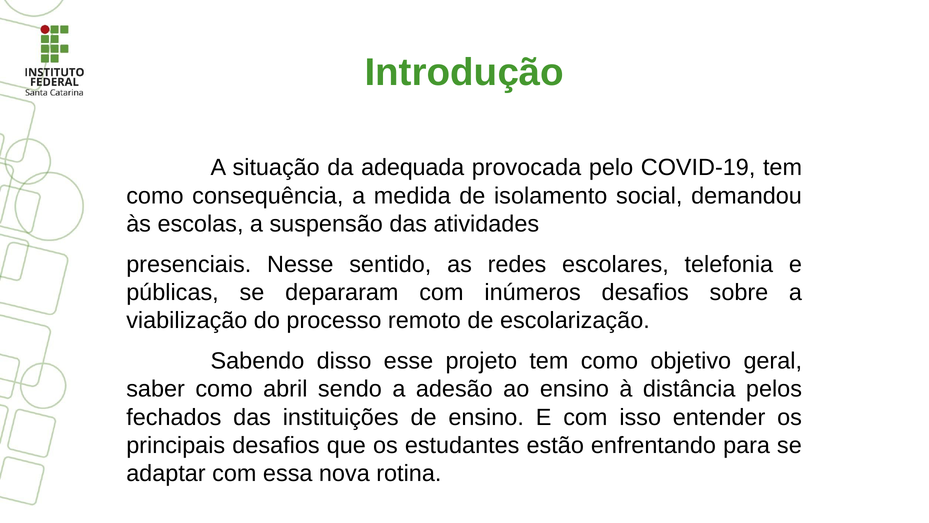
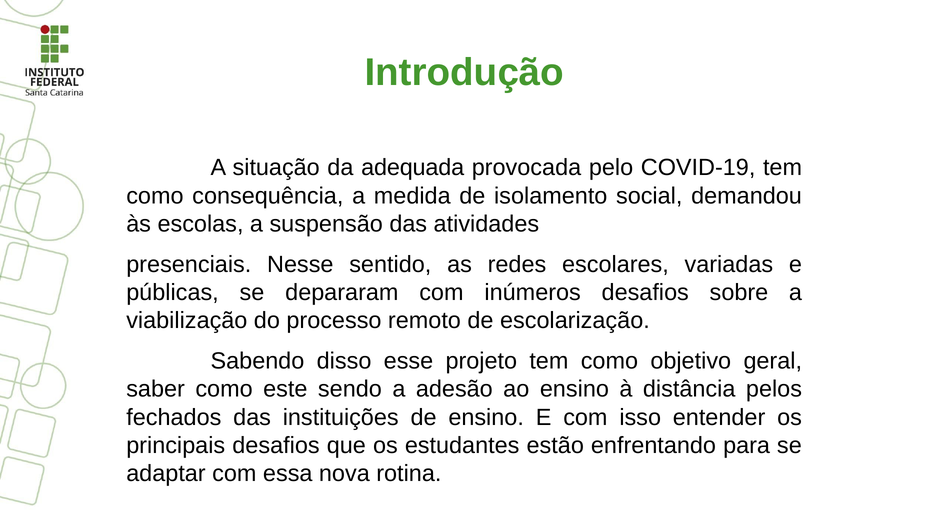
telefonia: telefonia -> variadas
abril: abril -> este
